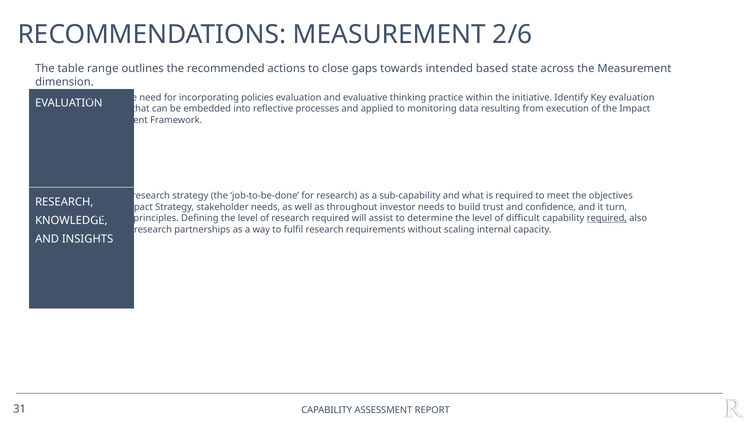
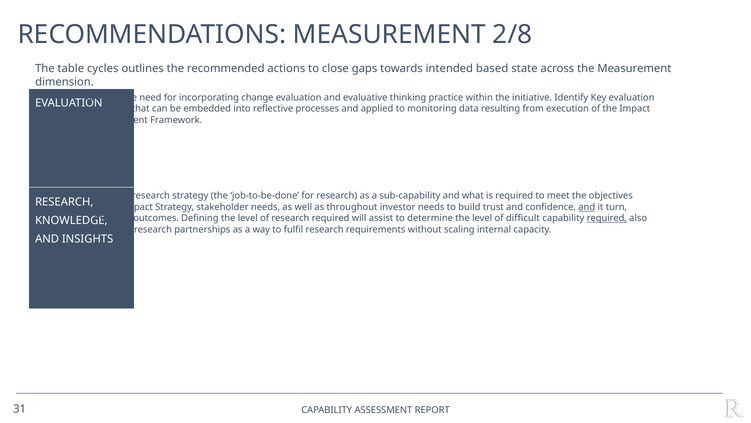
2/6: 2/6 -> 2/8
range: range -> cycles
policies: policies -> change
and at (587, 207) underline: none -> present
principles: principles -> outcomes
